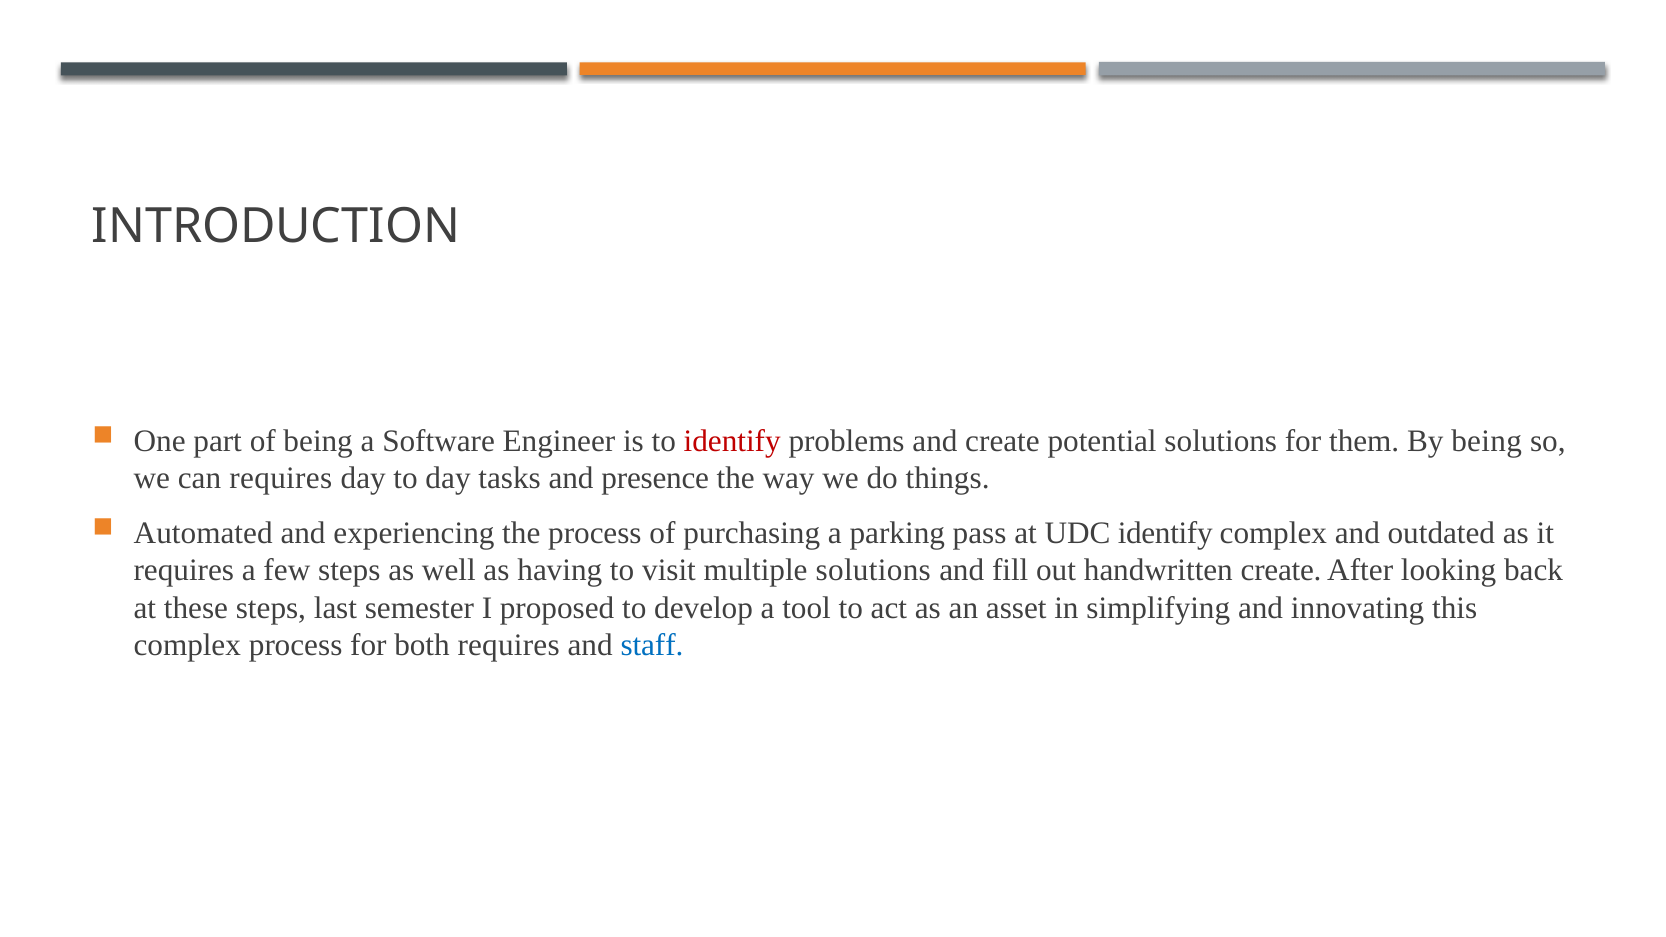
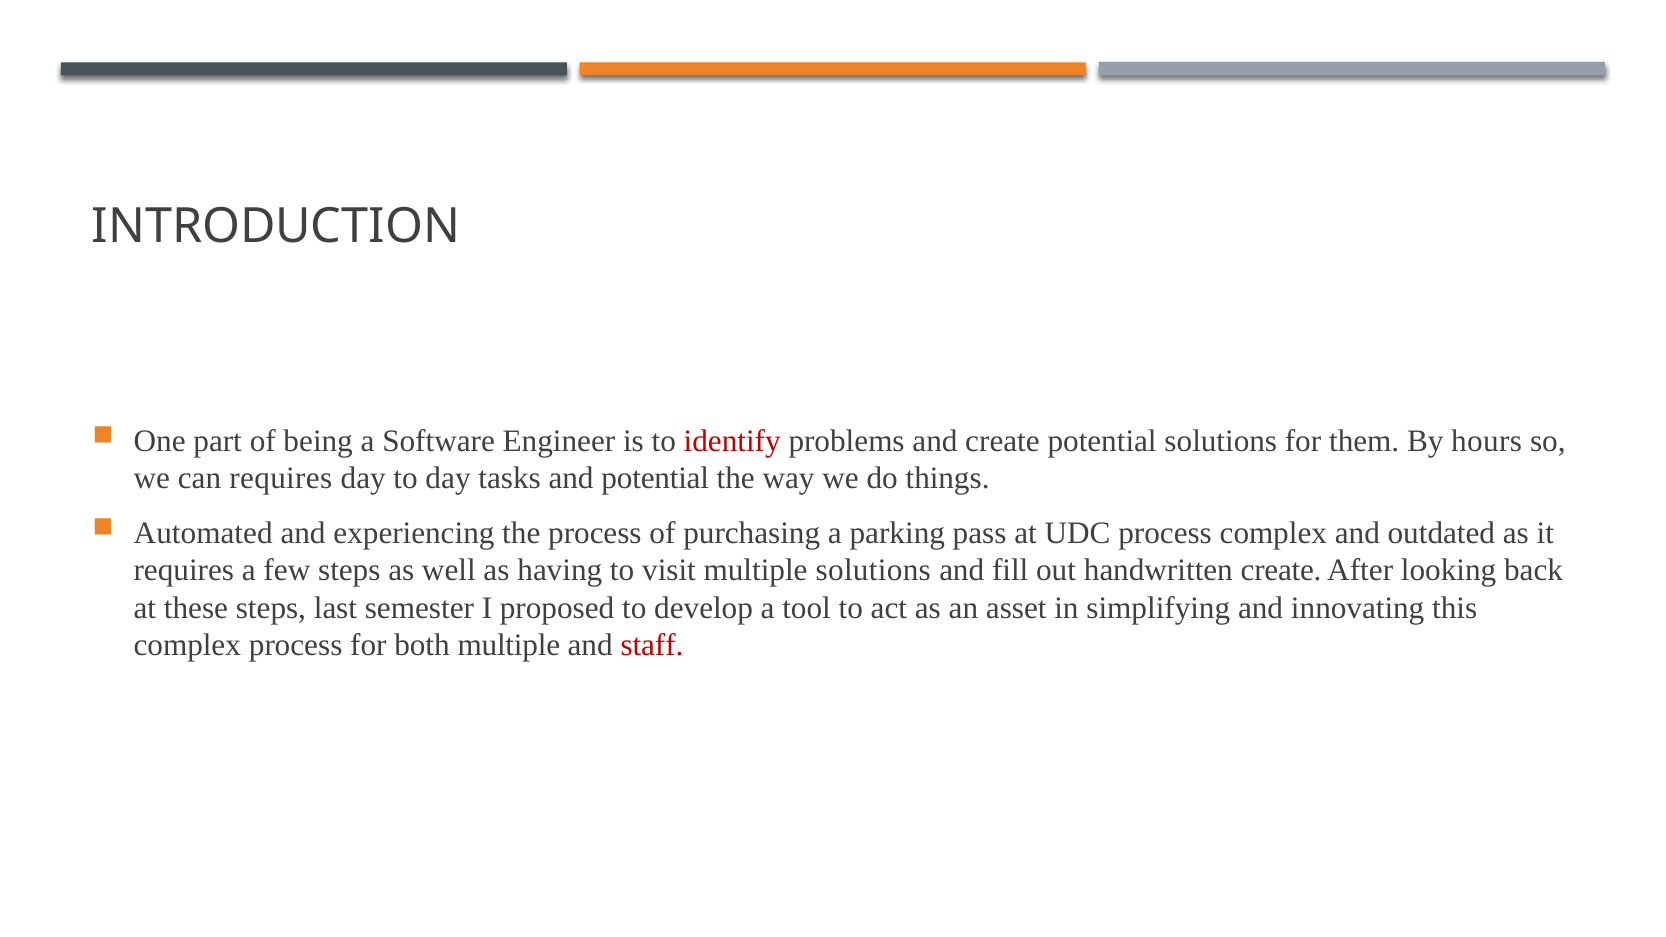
By being: being -> hours
and presence: presence -> potential
UDC identify: identify -> process
both requires: requires -> multiple
staff colour: blue -> red
